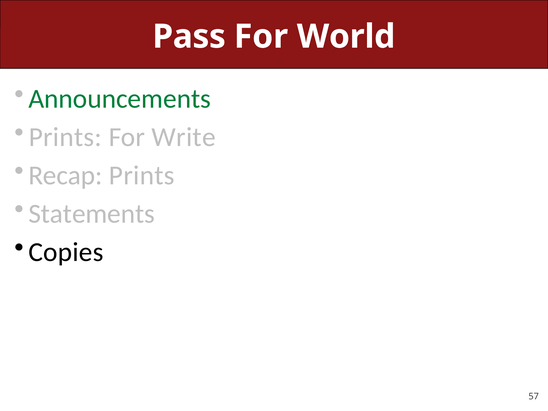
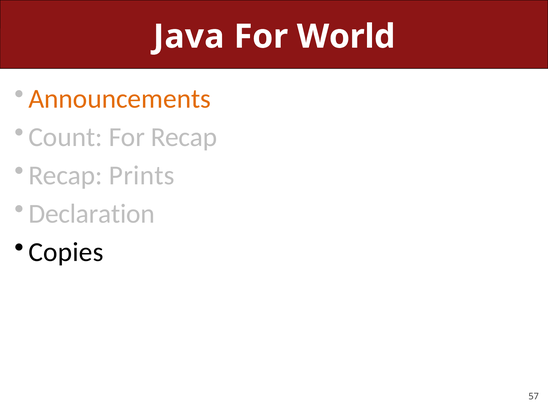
Pass: Pass -> Java
Announcements colour: green -> orange
Prints at (65, 137): Prints -> Count
For Write: Write -> Recap
Statements: Statements -> Declaration
